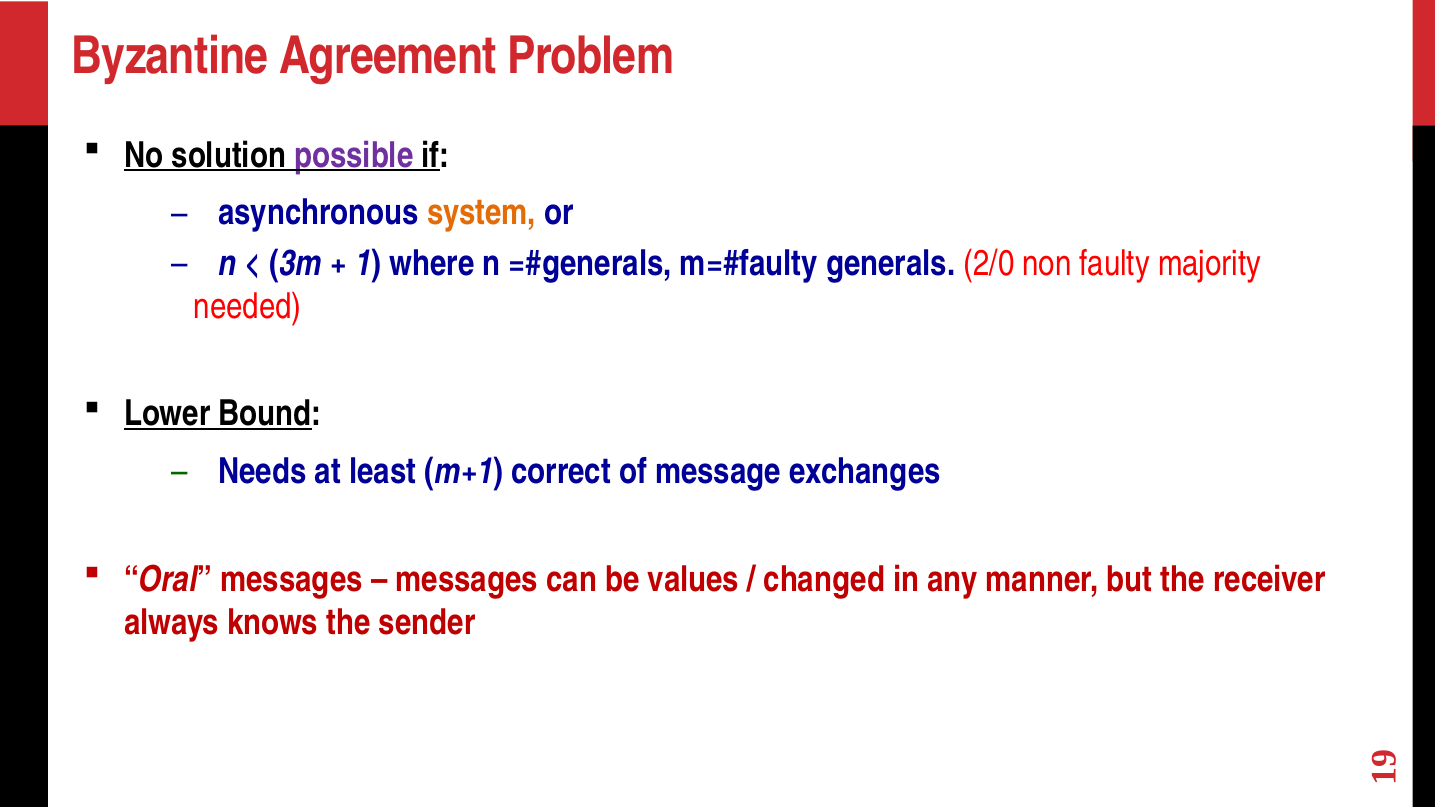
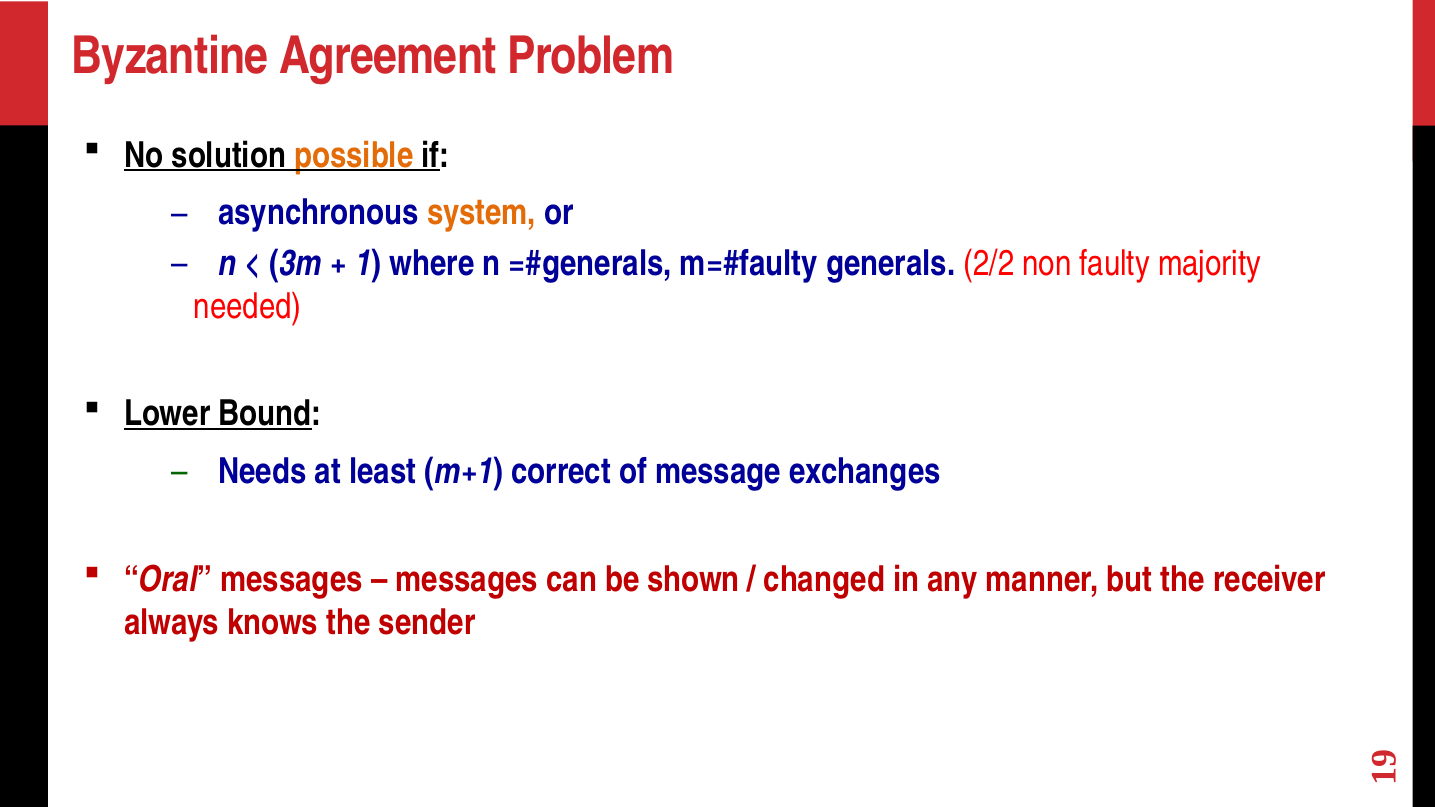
possible colour: purple -> orange
2/0: 2/0 -> 2/2
values: values -> shown
